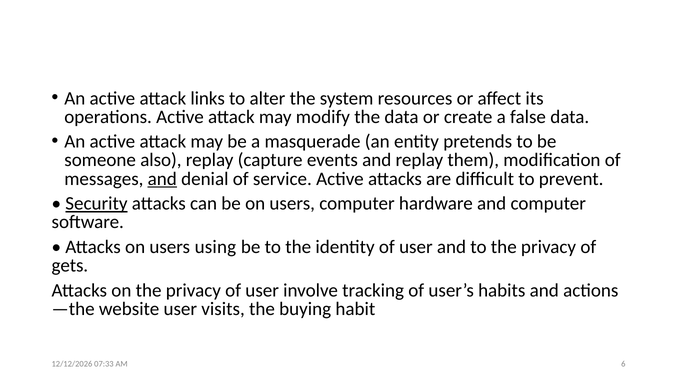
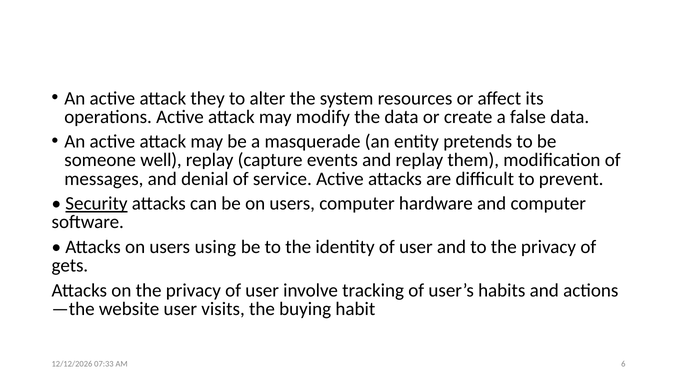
links: links -> they
also: also -> well
and at (162, 179) underline: present -> none
